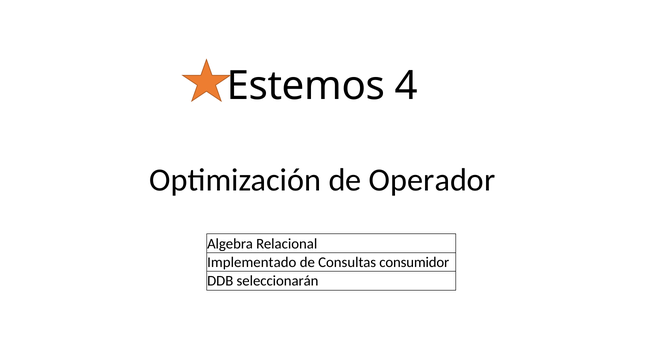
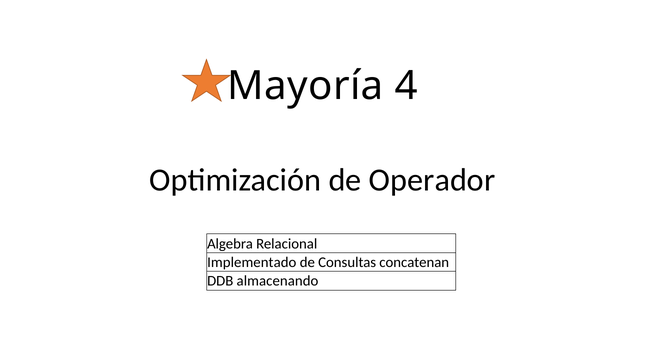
Estemos: Estemos -> Mayoría
consumidor: consumidor -> concatenan
seleccionarán: seleccionarán -> almacenando
